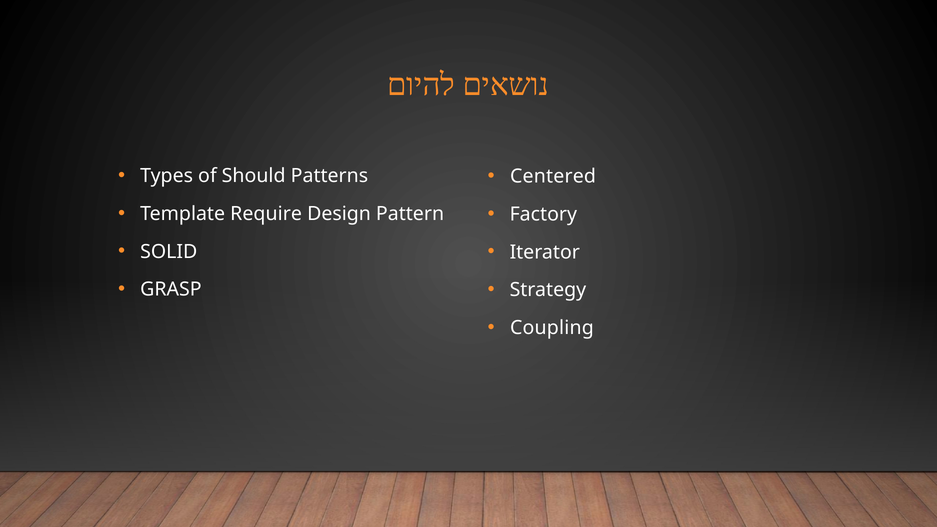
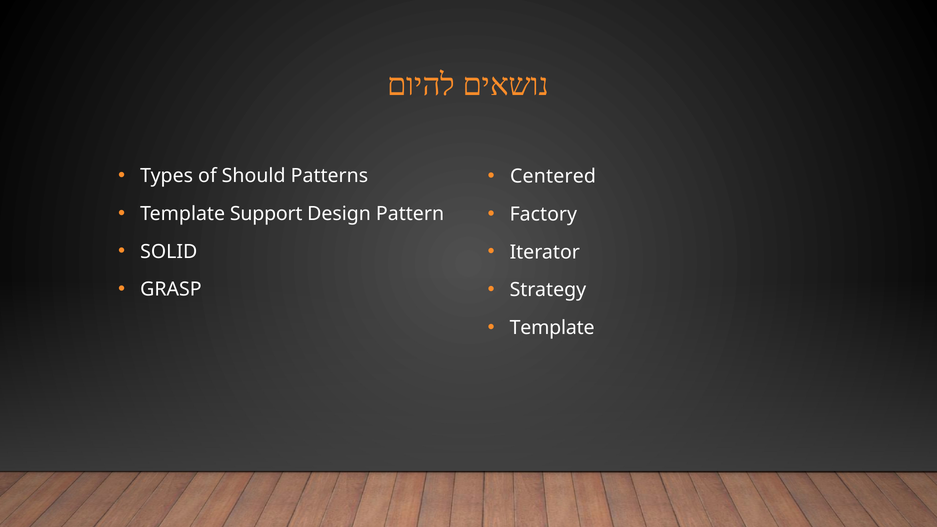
Require: Require -> Support
Coupling at (552, 328): Coupling -> Template
